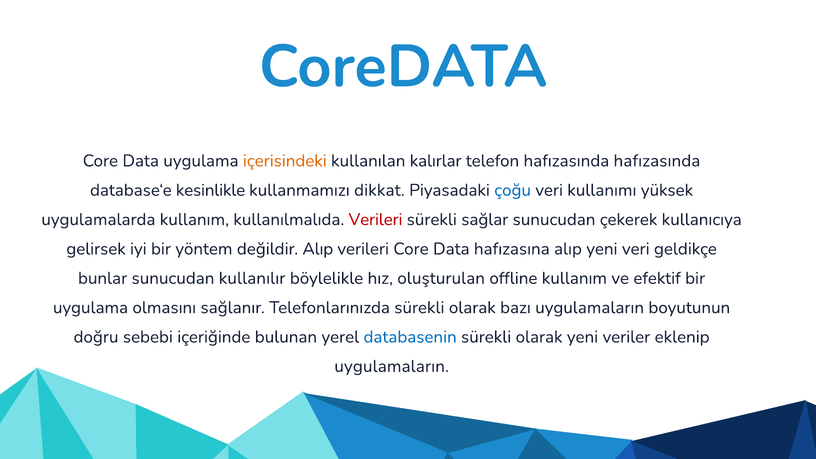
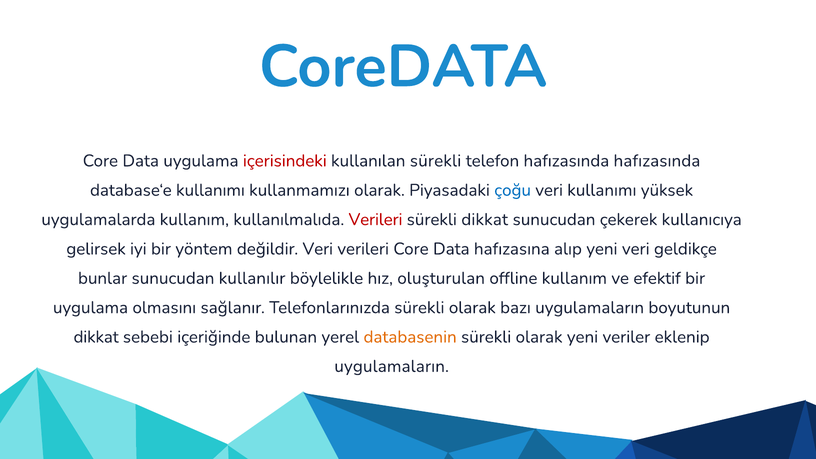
içerisindeki colour: orange -> red
kullanılan kalırlar: kalırlar -> sürekli
database‘e kesinlikle: kesinlikle -> kullanımı
kullanmamızı dikkat: dikkat -> olarak
sürekli sağlar: sağlar -> dikkat
değildir Alıp: Alıp -> Veri
doğru at (96, 337): doğru -> dikkat
databasenin colour: blue -> orange
